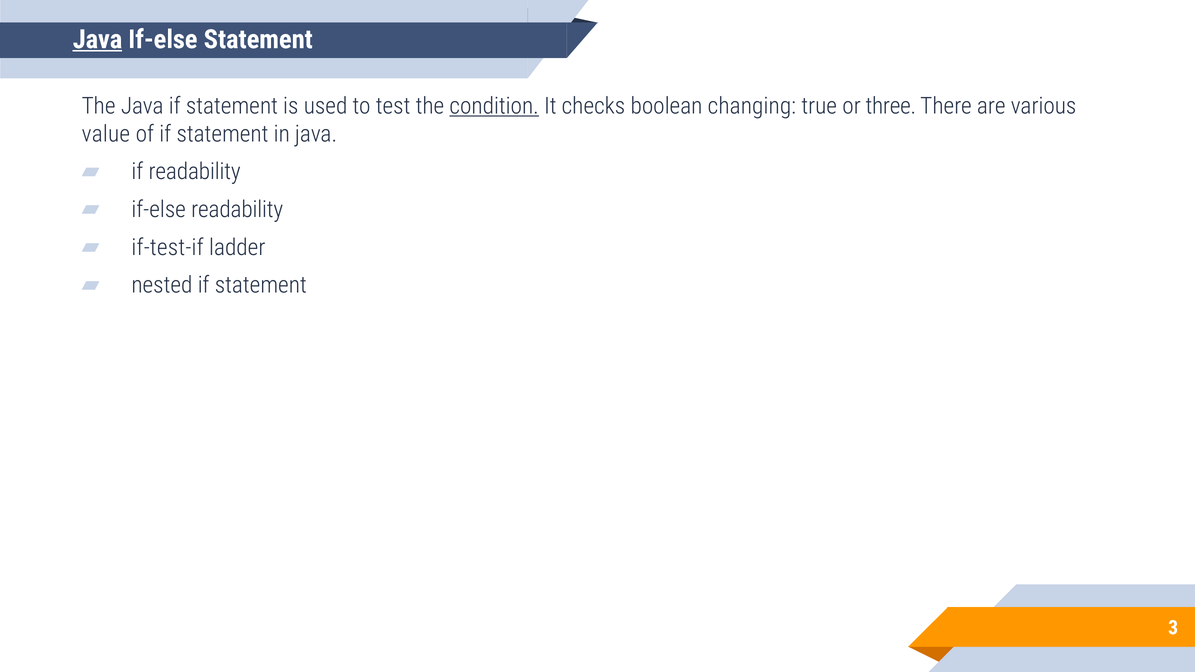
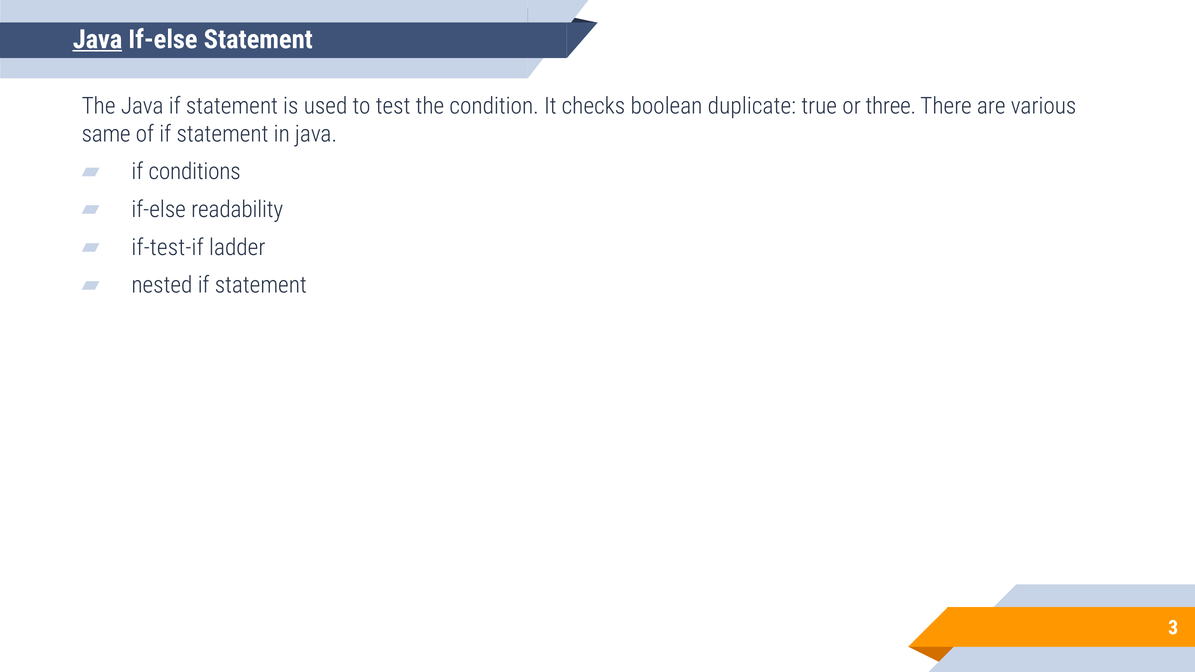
condition underline: present -> none
changing: changing -> duplicate
value: value -> same
if readability: readability -> conditions
